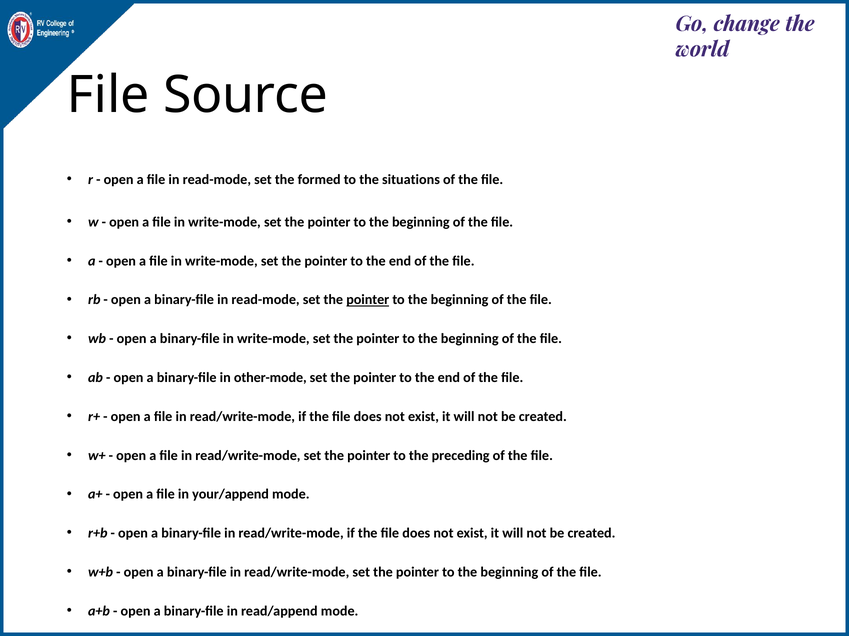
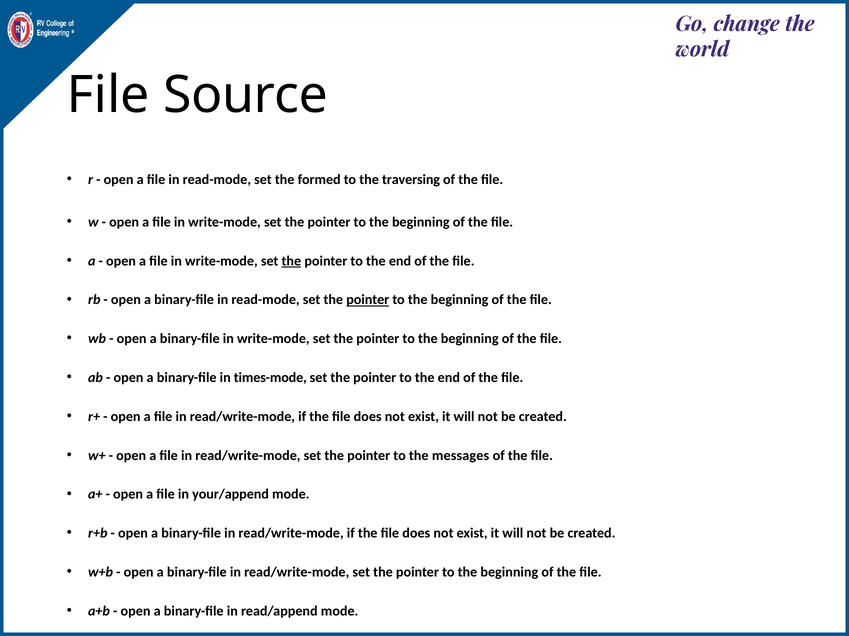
situations: situations -> traversing
the at (291, 261) underline: none -> present
other-mode: other-mode -> times-mode
preceding: preceding -> messages
